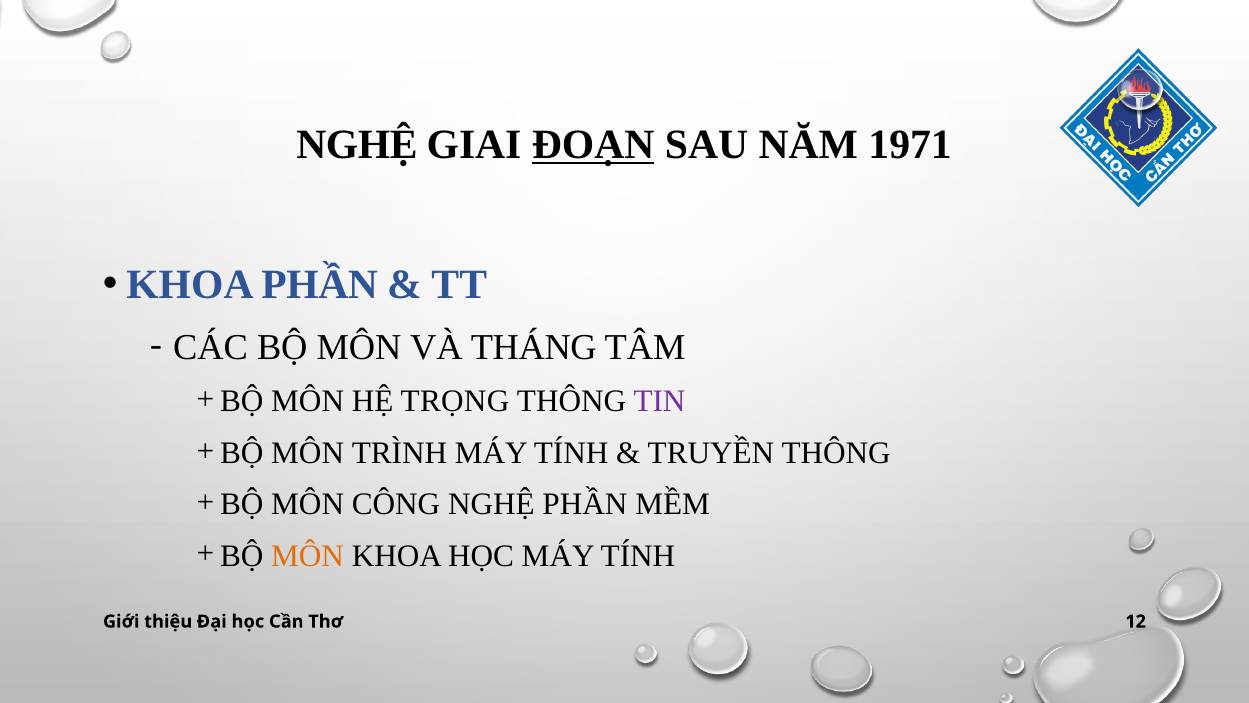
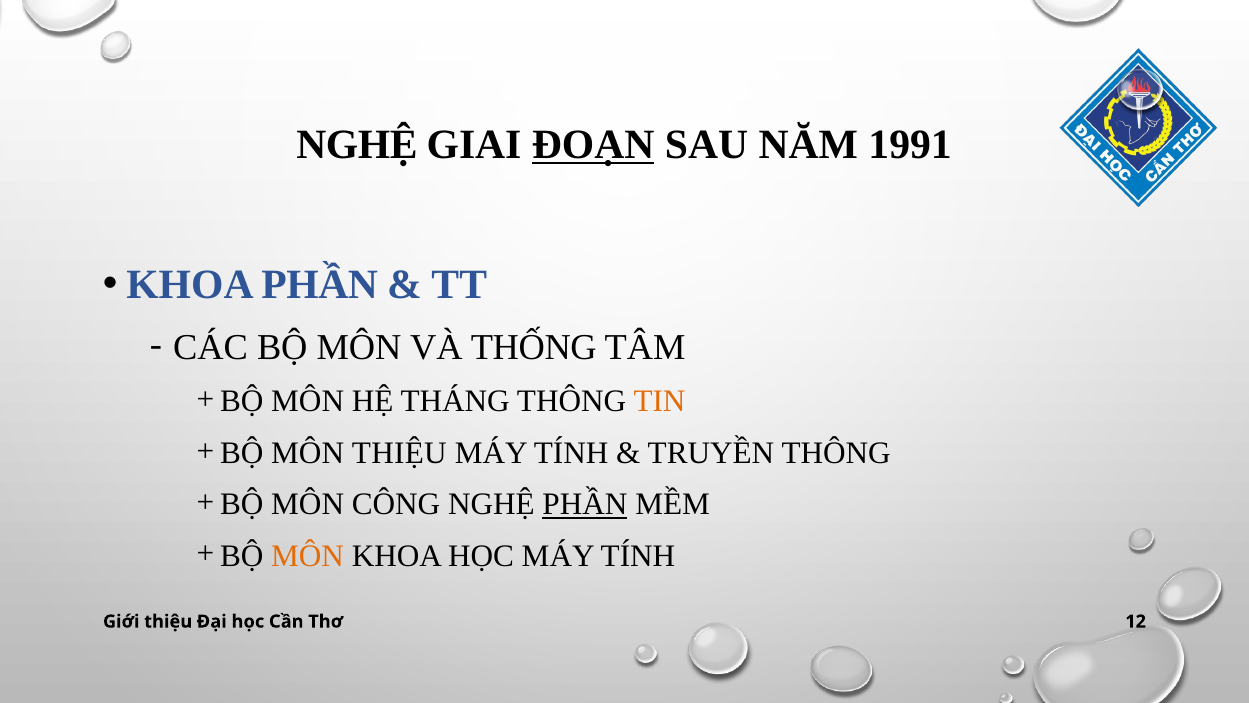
1971: 1971 -> 1991
THÁNG: THÁNG -> THỐNG
TRỌNG: TRỌNG -> THÁNG
TIN colour: purple -> orange
MÔN TRÌNH: TRÌNH -> THIỆU
PHẦN at (585, 504) underline: none -> present
